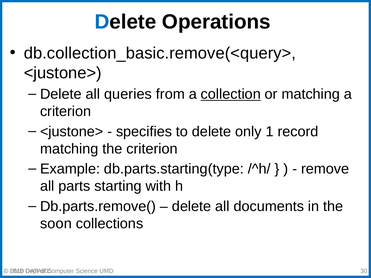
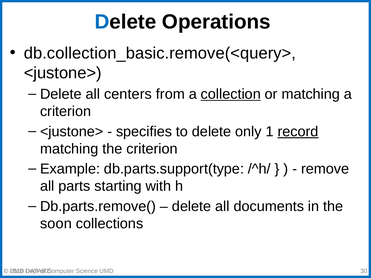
queries: queries -> centers
record underline: none -> present
db.parts.starting(type: db.parts.starting(type -> db.parts.support(type
